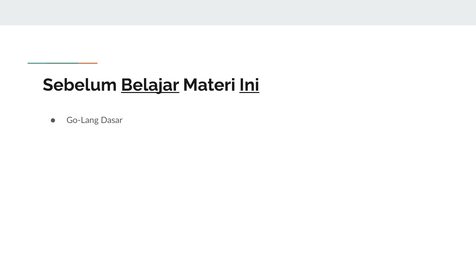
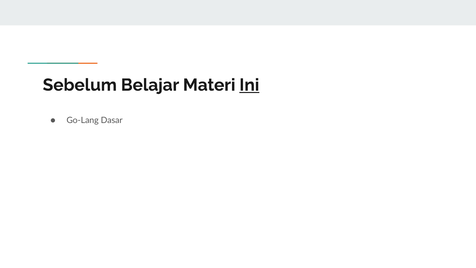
Belajar underline: present -> none
